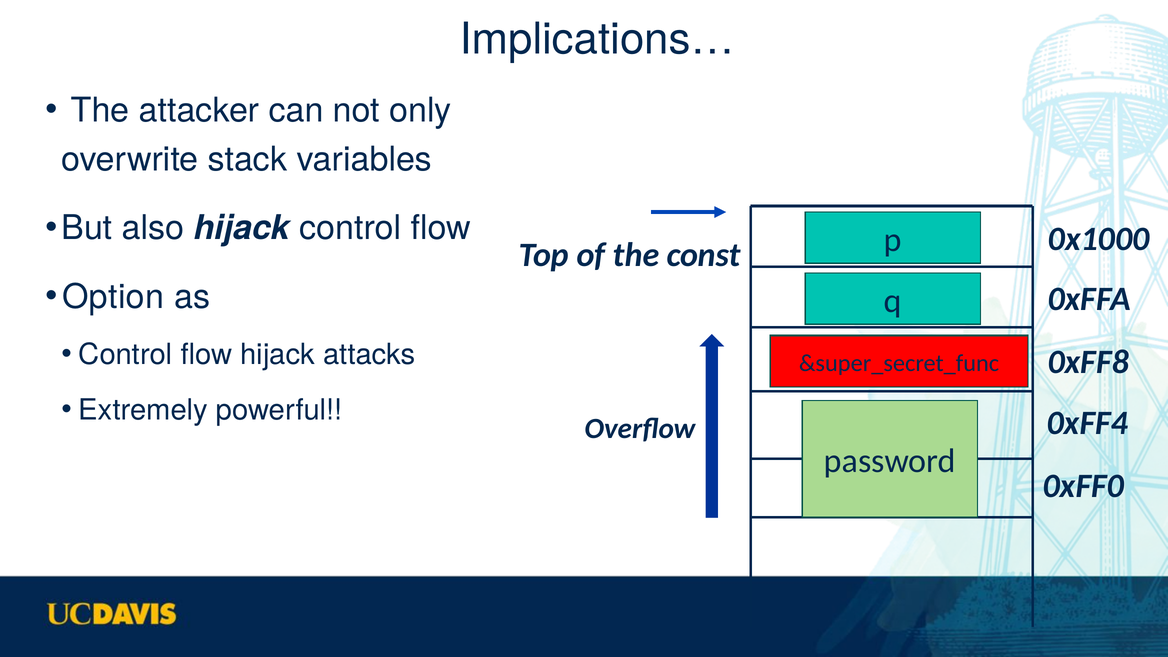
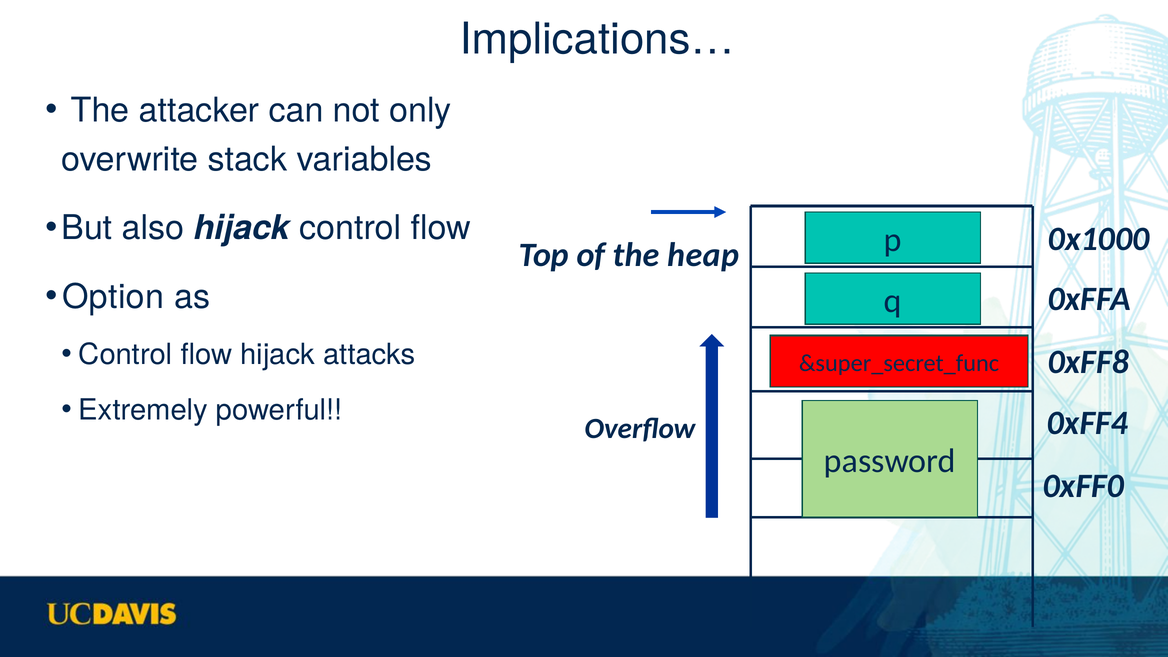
const: const -> heap
